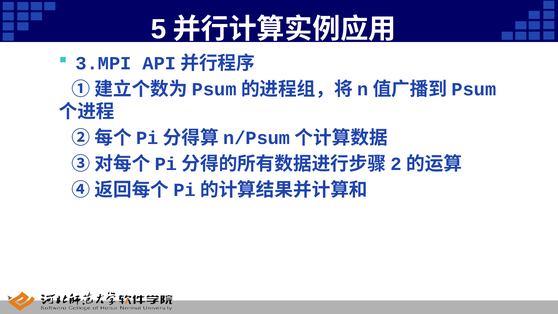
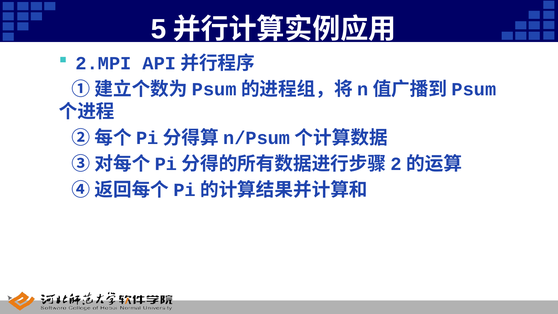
3.MPI: 3.MPI -> 2.MPI
